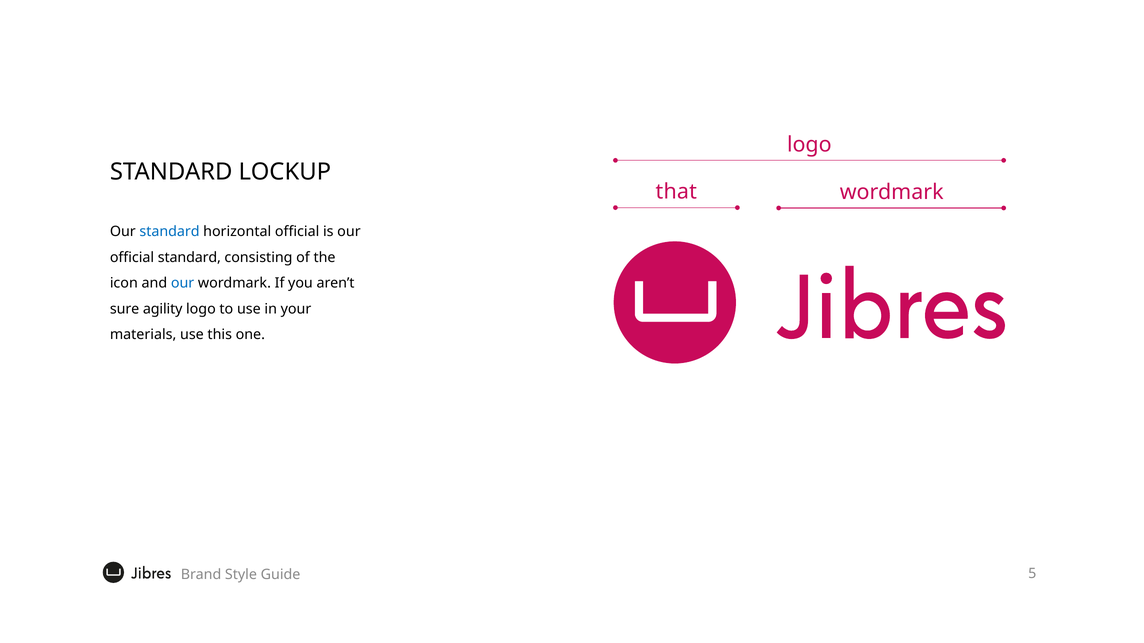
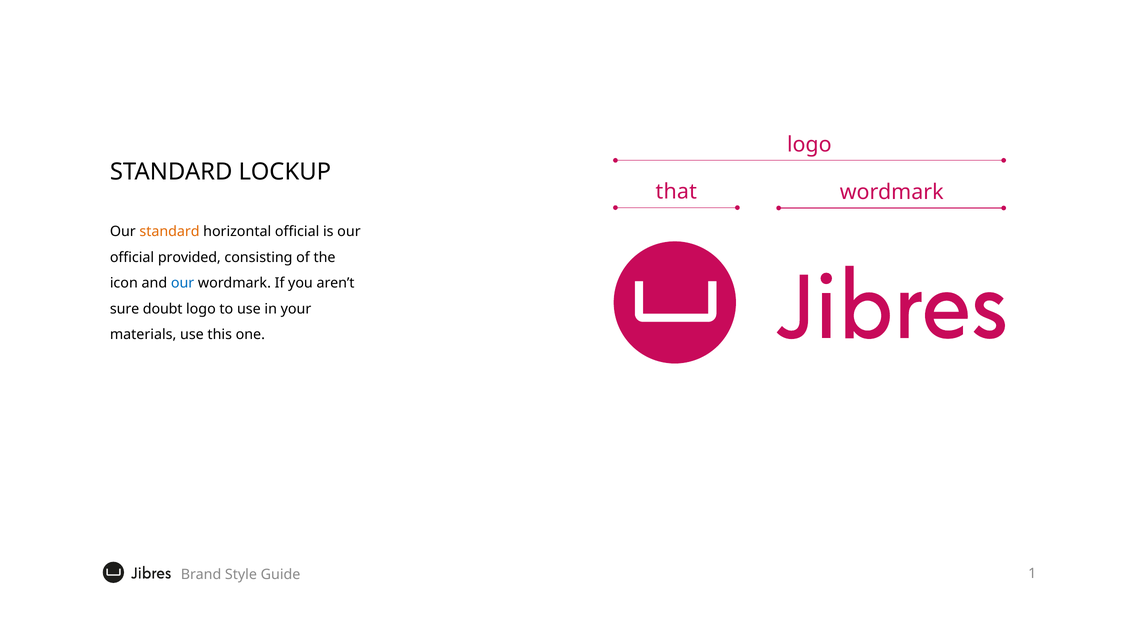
standard at (170, 232) colour: blue -> orange
official standard: standard -> provided
agility: agility -> doubt
5: 5 -> 1
